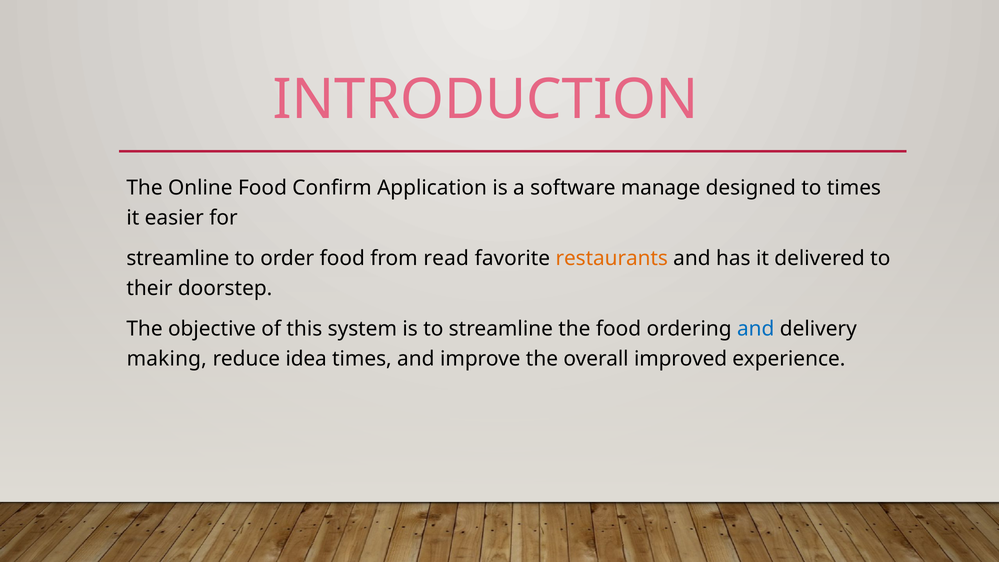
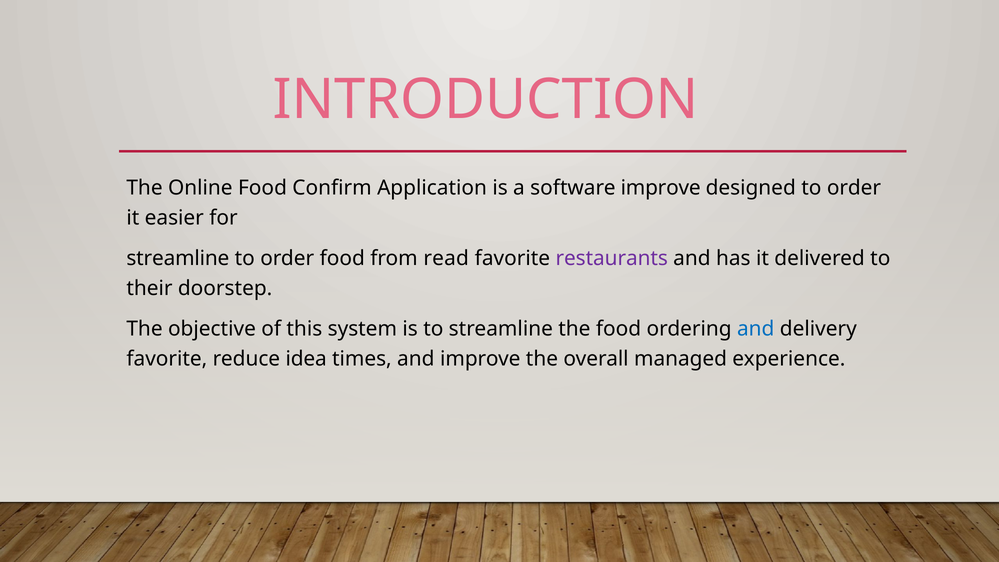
software manage: manage -> improve
designed to times: times -> order
restaurants colour: orange -> purple
making at (167, 359): making -> favorite
improved: improved -> managed
